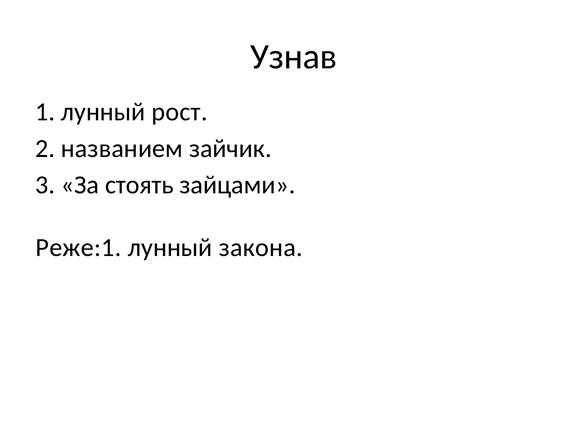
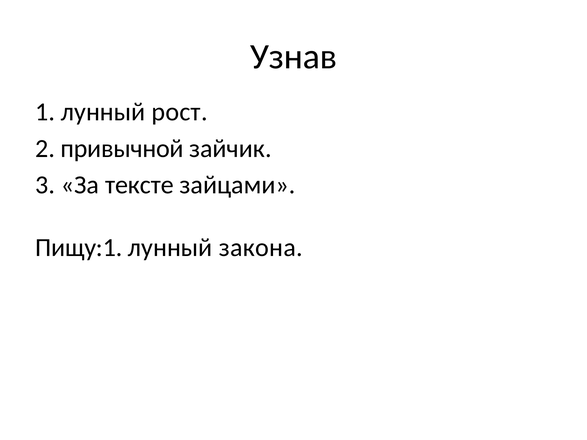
названием: названием -> привычной
стоять: стоять -> тексте
Реже:1: Реже:1 -> Пищу:1
